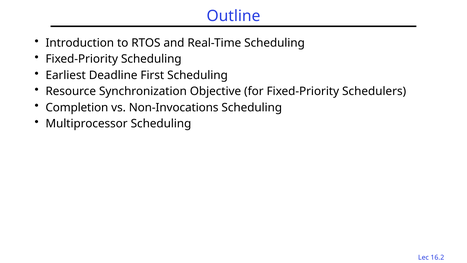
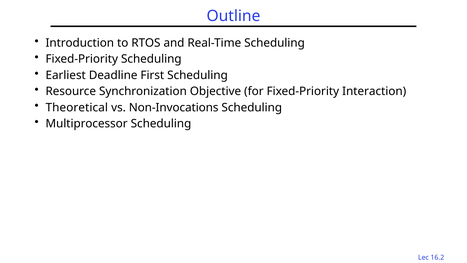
Schedulers: Schedulers -> Interaction
Completion: Completion -> Theoretical
